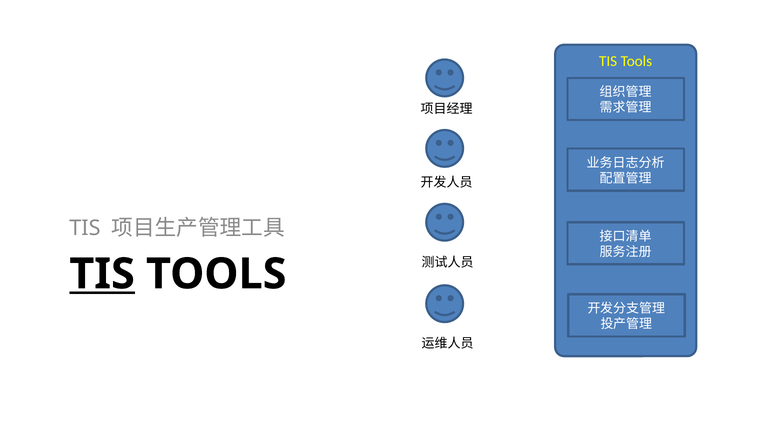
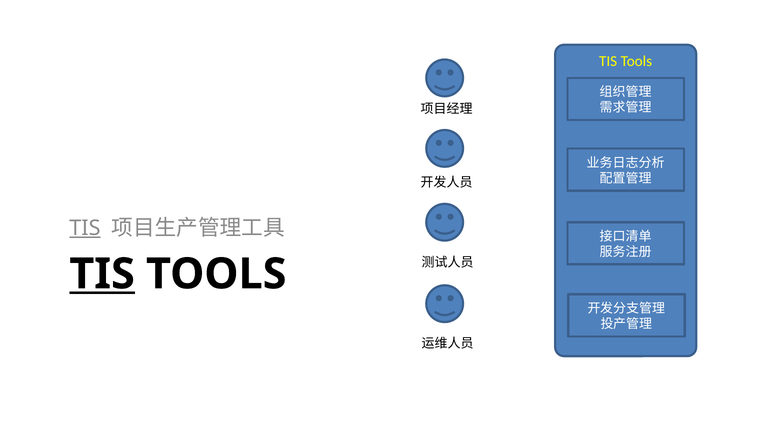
TIS at (85, 228) underline: none -> present
